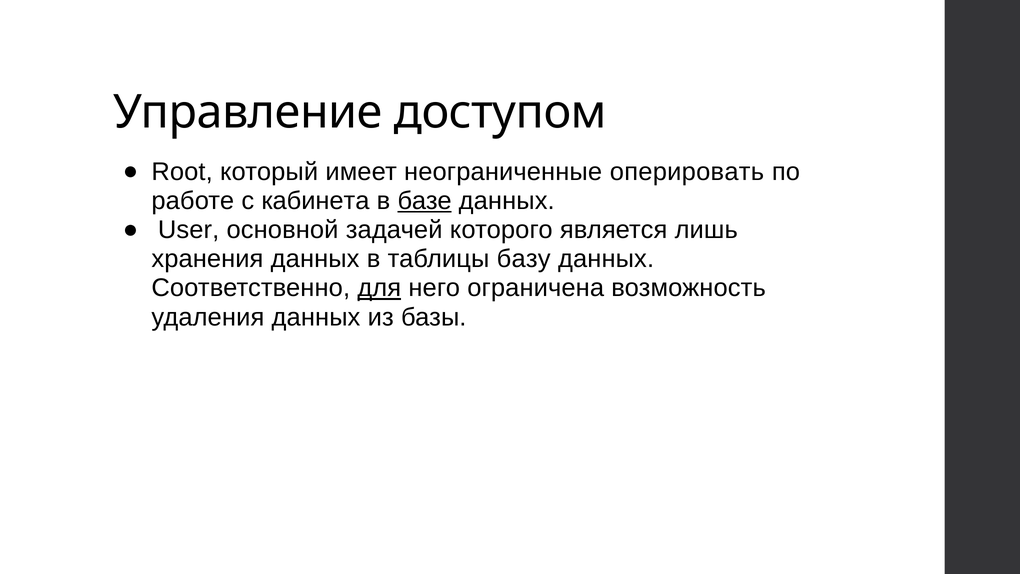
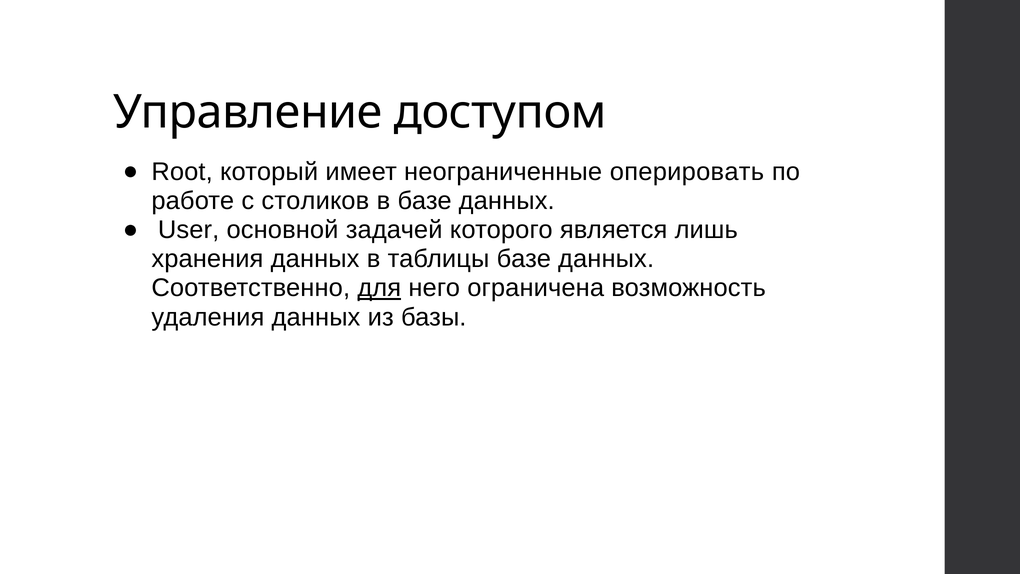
кабинета: кабинета -> столиков
базе at (425, 201) underline: present -> none
таблицы базу: базу -> базе
